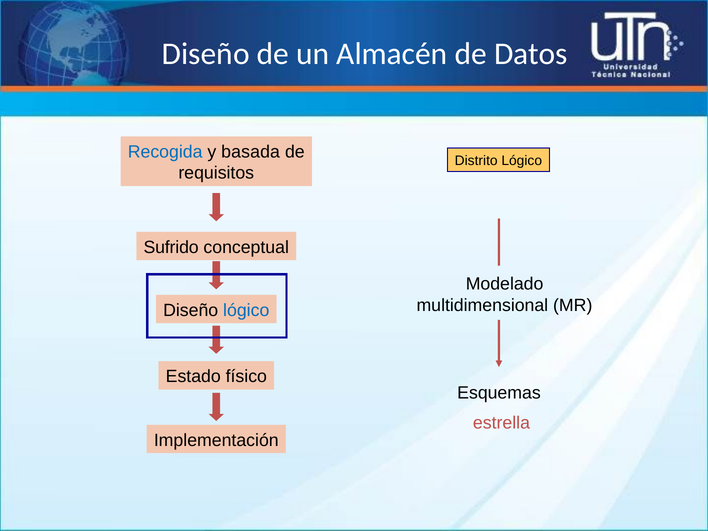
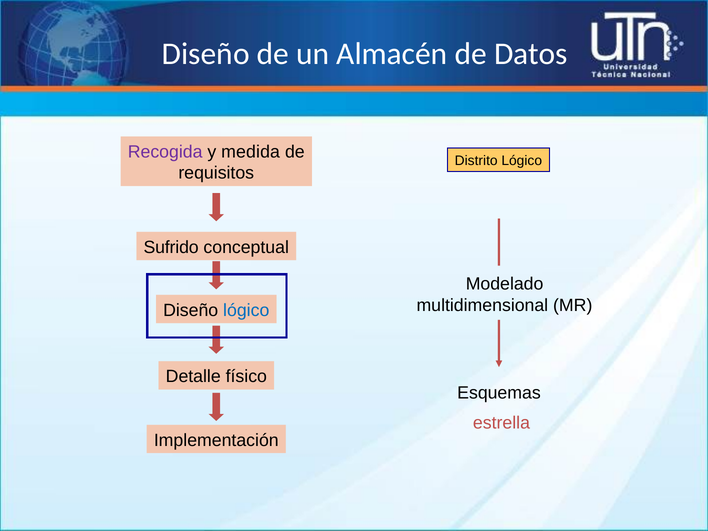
Recogida colour: blue -> purple
basada: basada -> medida
Estado: Estado -> Detalle
